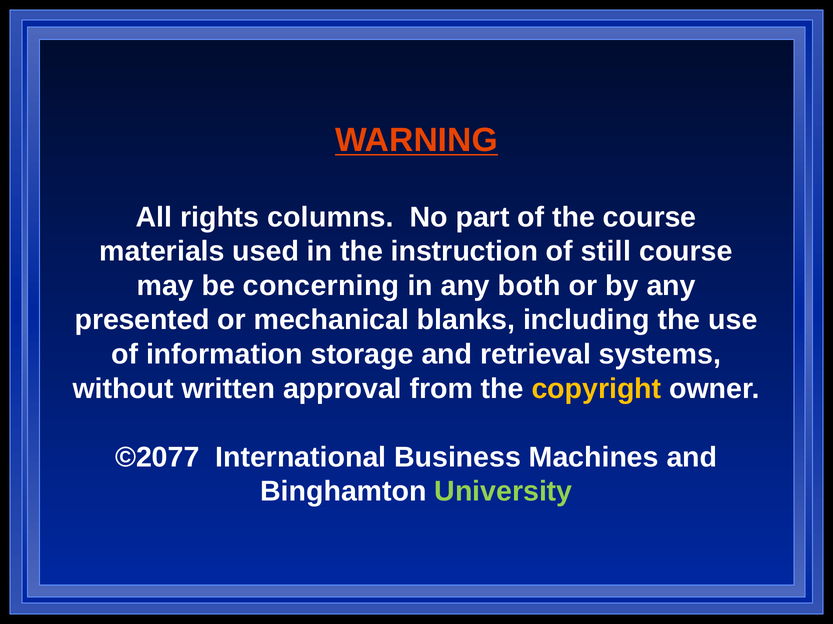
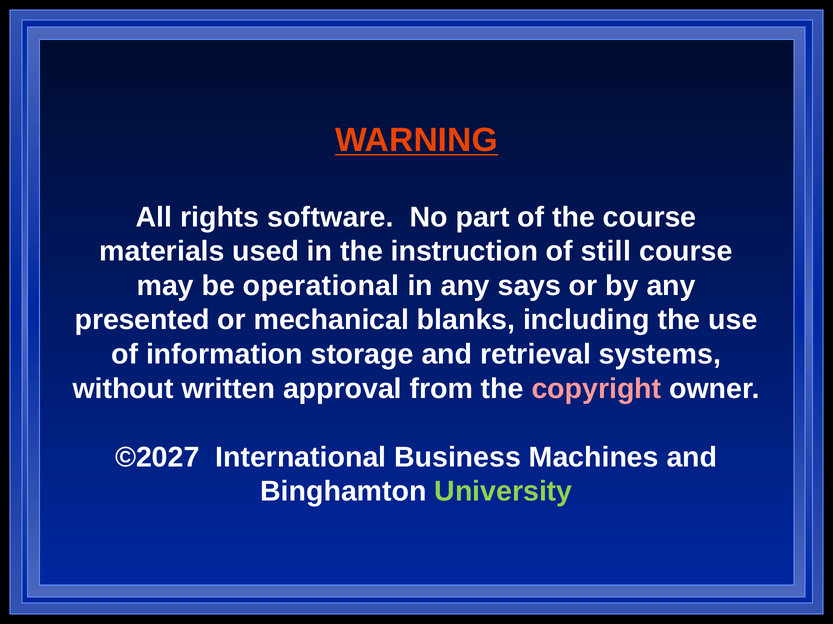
columns: columns -> software
concerning: concerning -> operational
both: both -> says
copyright colour: yellow -> pink
©2077: ©2077 -> ©2027
